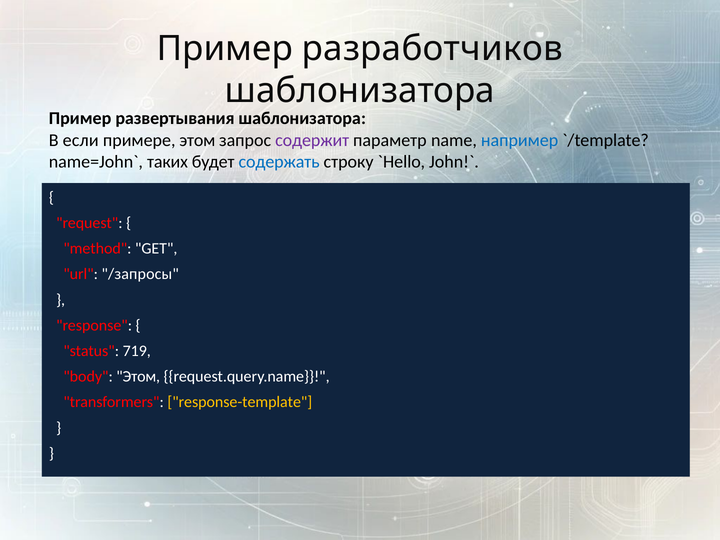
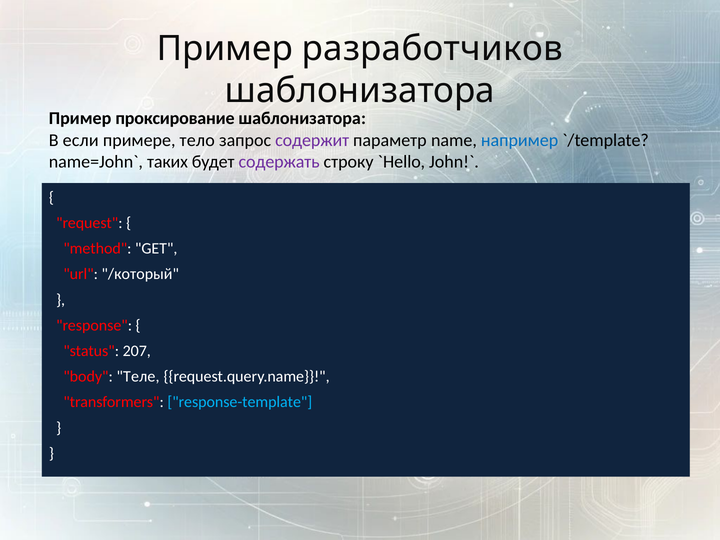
развертывания: развертывания -> проксирование
примере этом: этом -> тело
содержать colour: blue -> purple
/запросы: /запросы -> /который
719: 719 -> 207
body Этом: Этом -> Теле
response-template colour: yellow -> light blue
